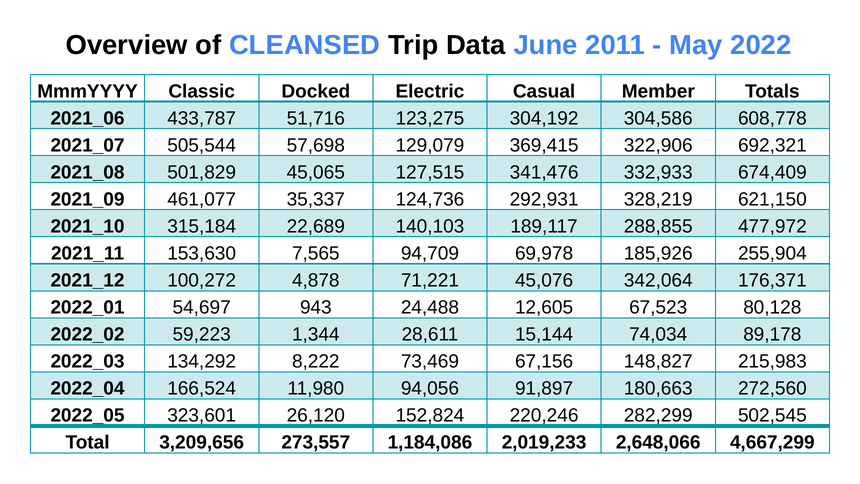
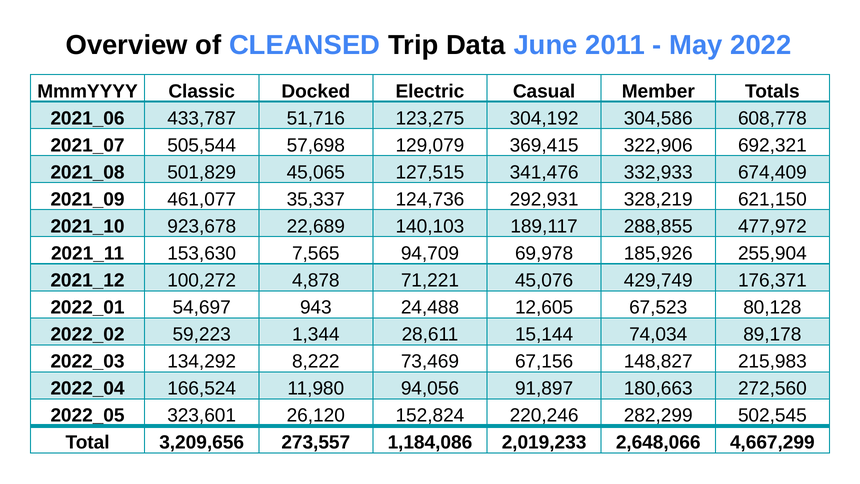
315,184: 315,184 -> 923,678
342,064: 342,064 -> 429,749
